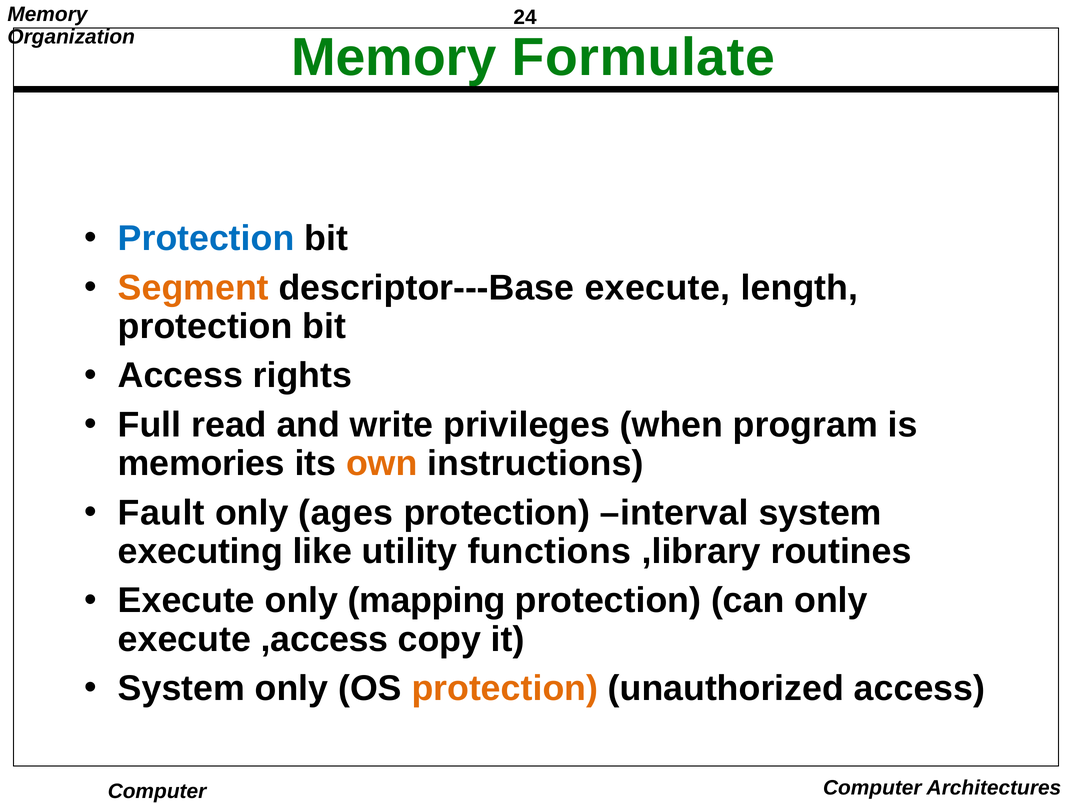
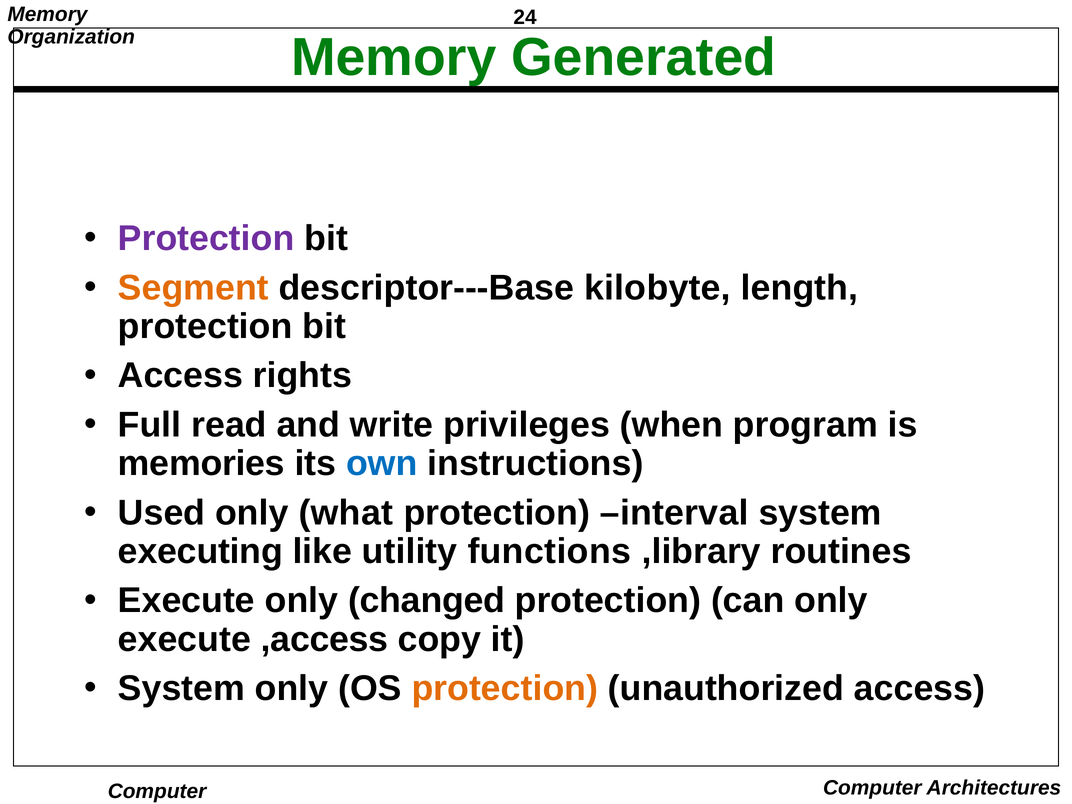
Formulate: Formulate -> Generated
Protection at (206, 238) colour: blue -> purple
descriptor---Base execute: execute -> kilobyte
own colour: orange -> blue
Fault: Fault -> Used
ages: ages -> what
mapping: mapping -> changed
